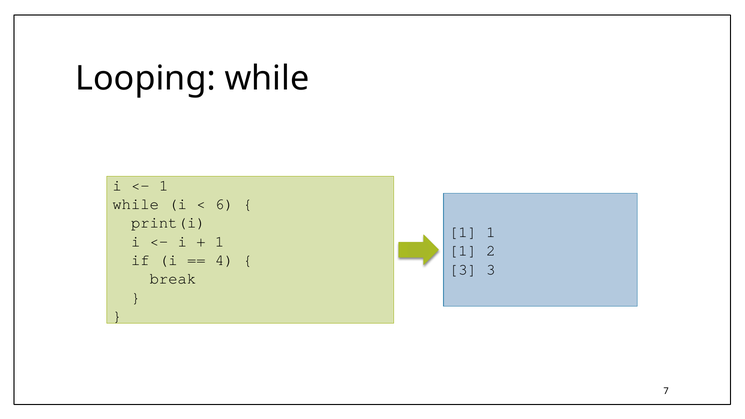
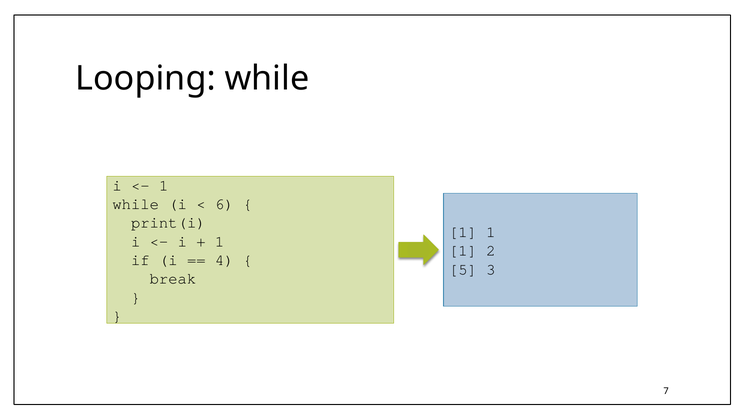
3 at (463, 269): 3 -> 5
